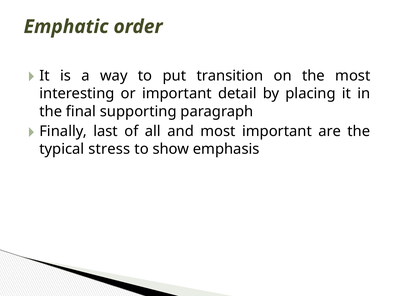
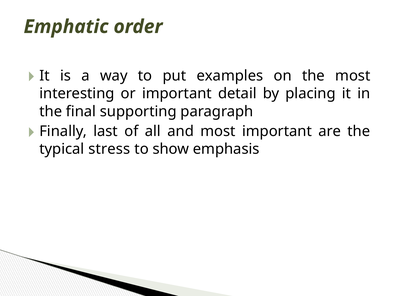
transition: transition -> examples
